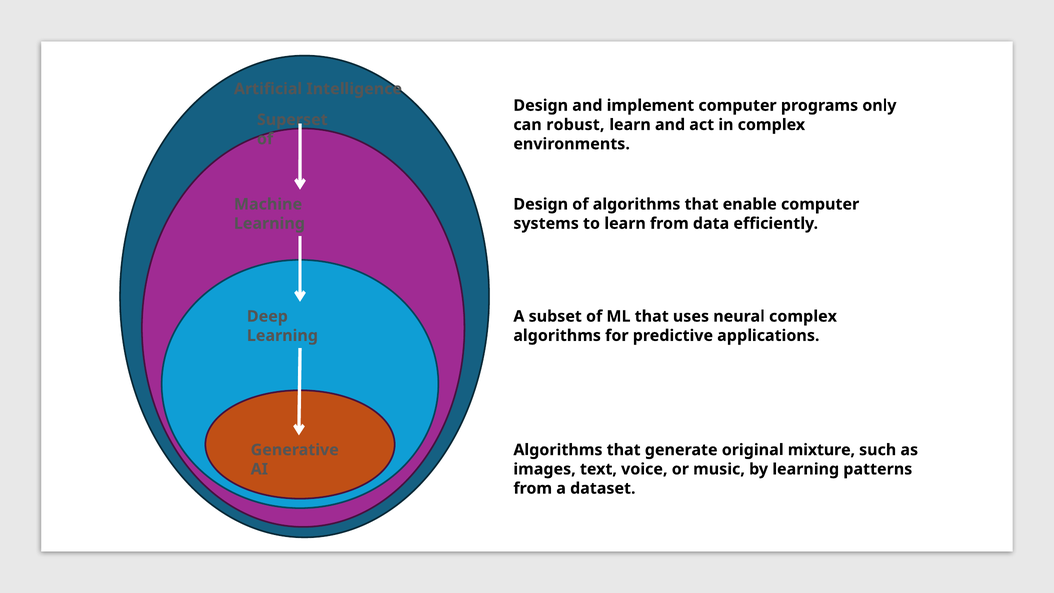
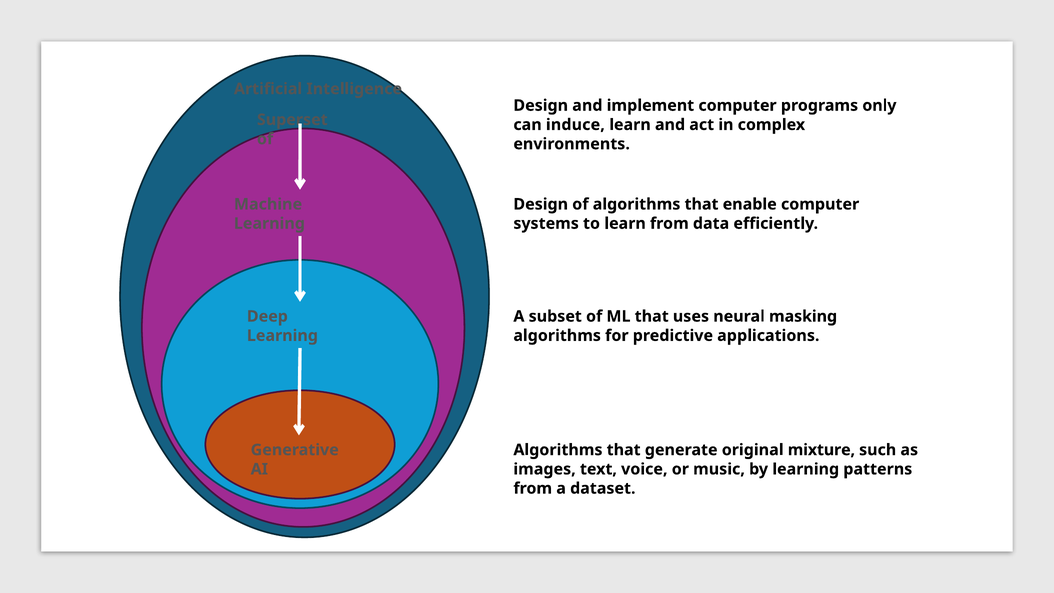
robust: robust -> induce
neural complex: complex -> masking
